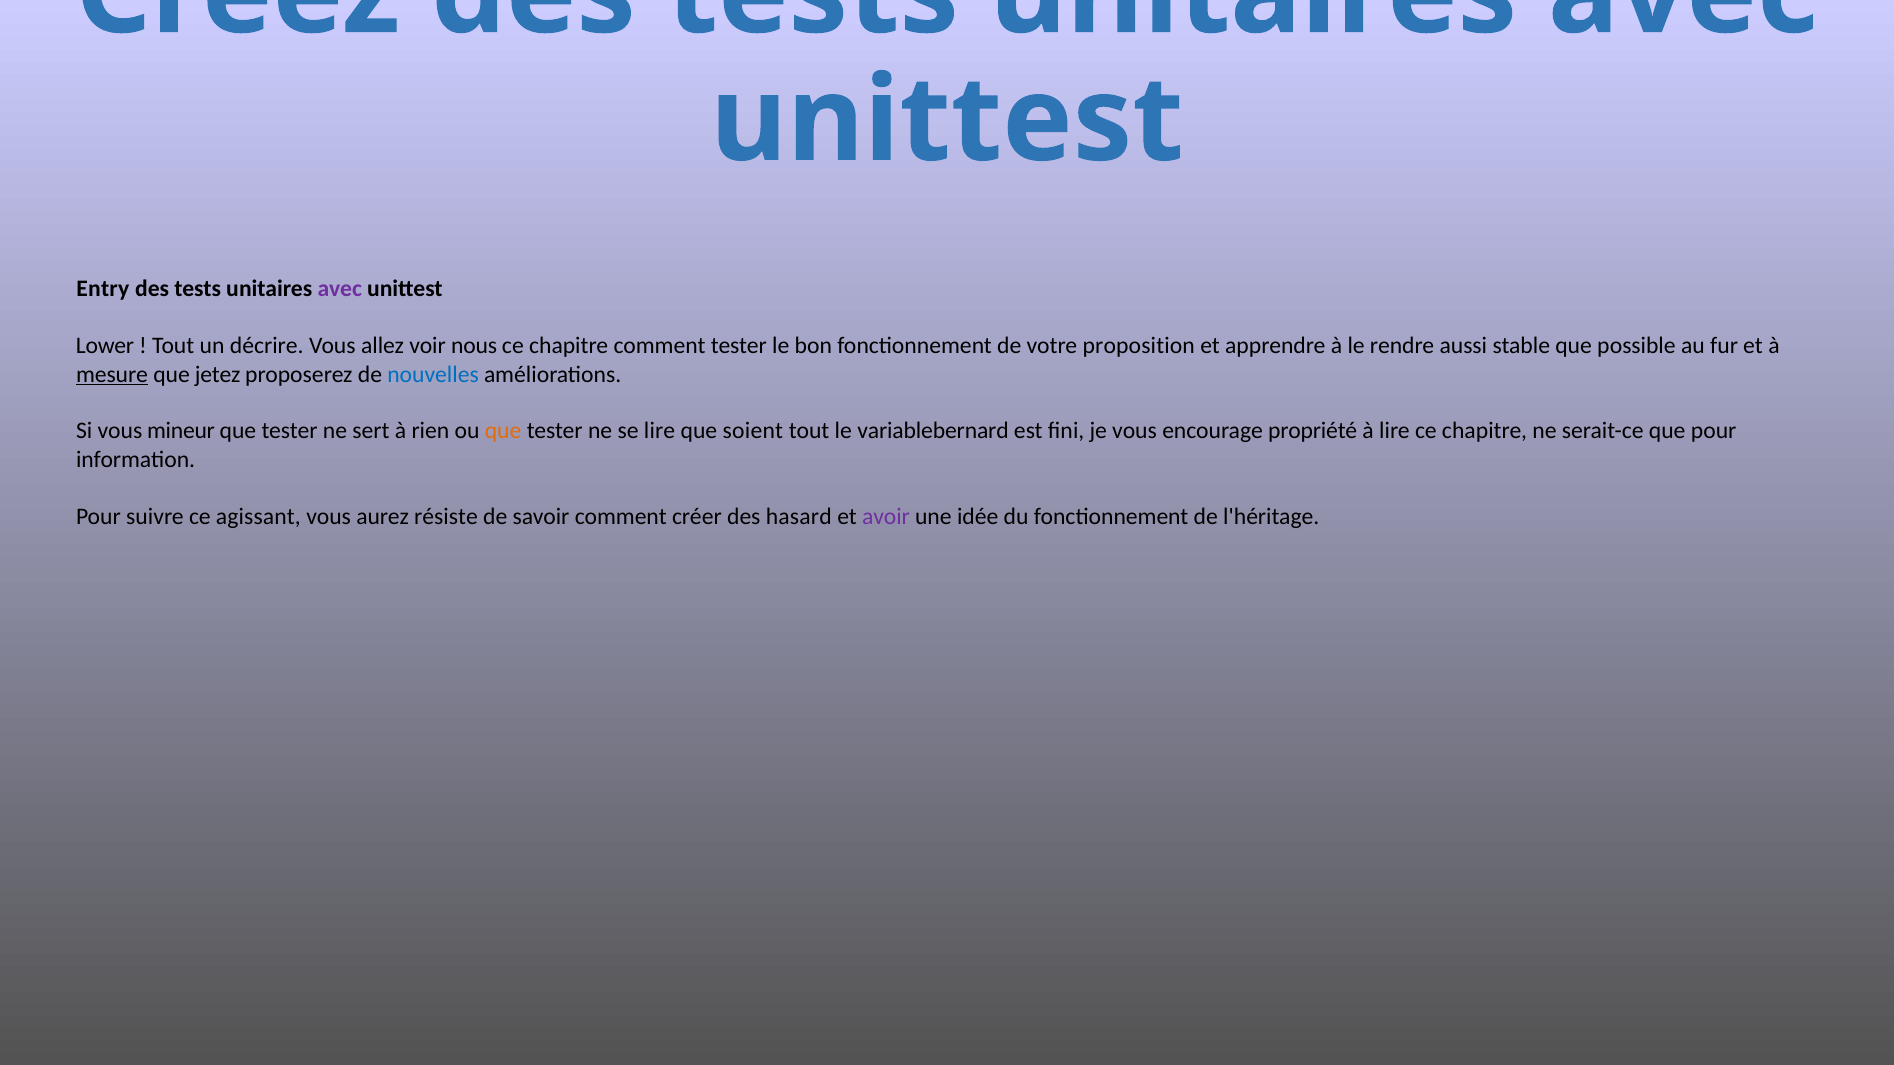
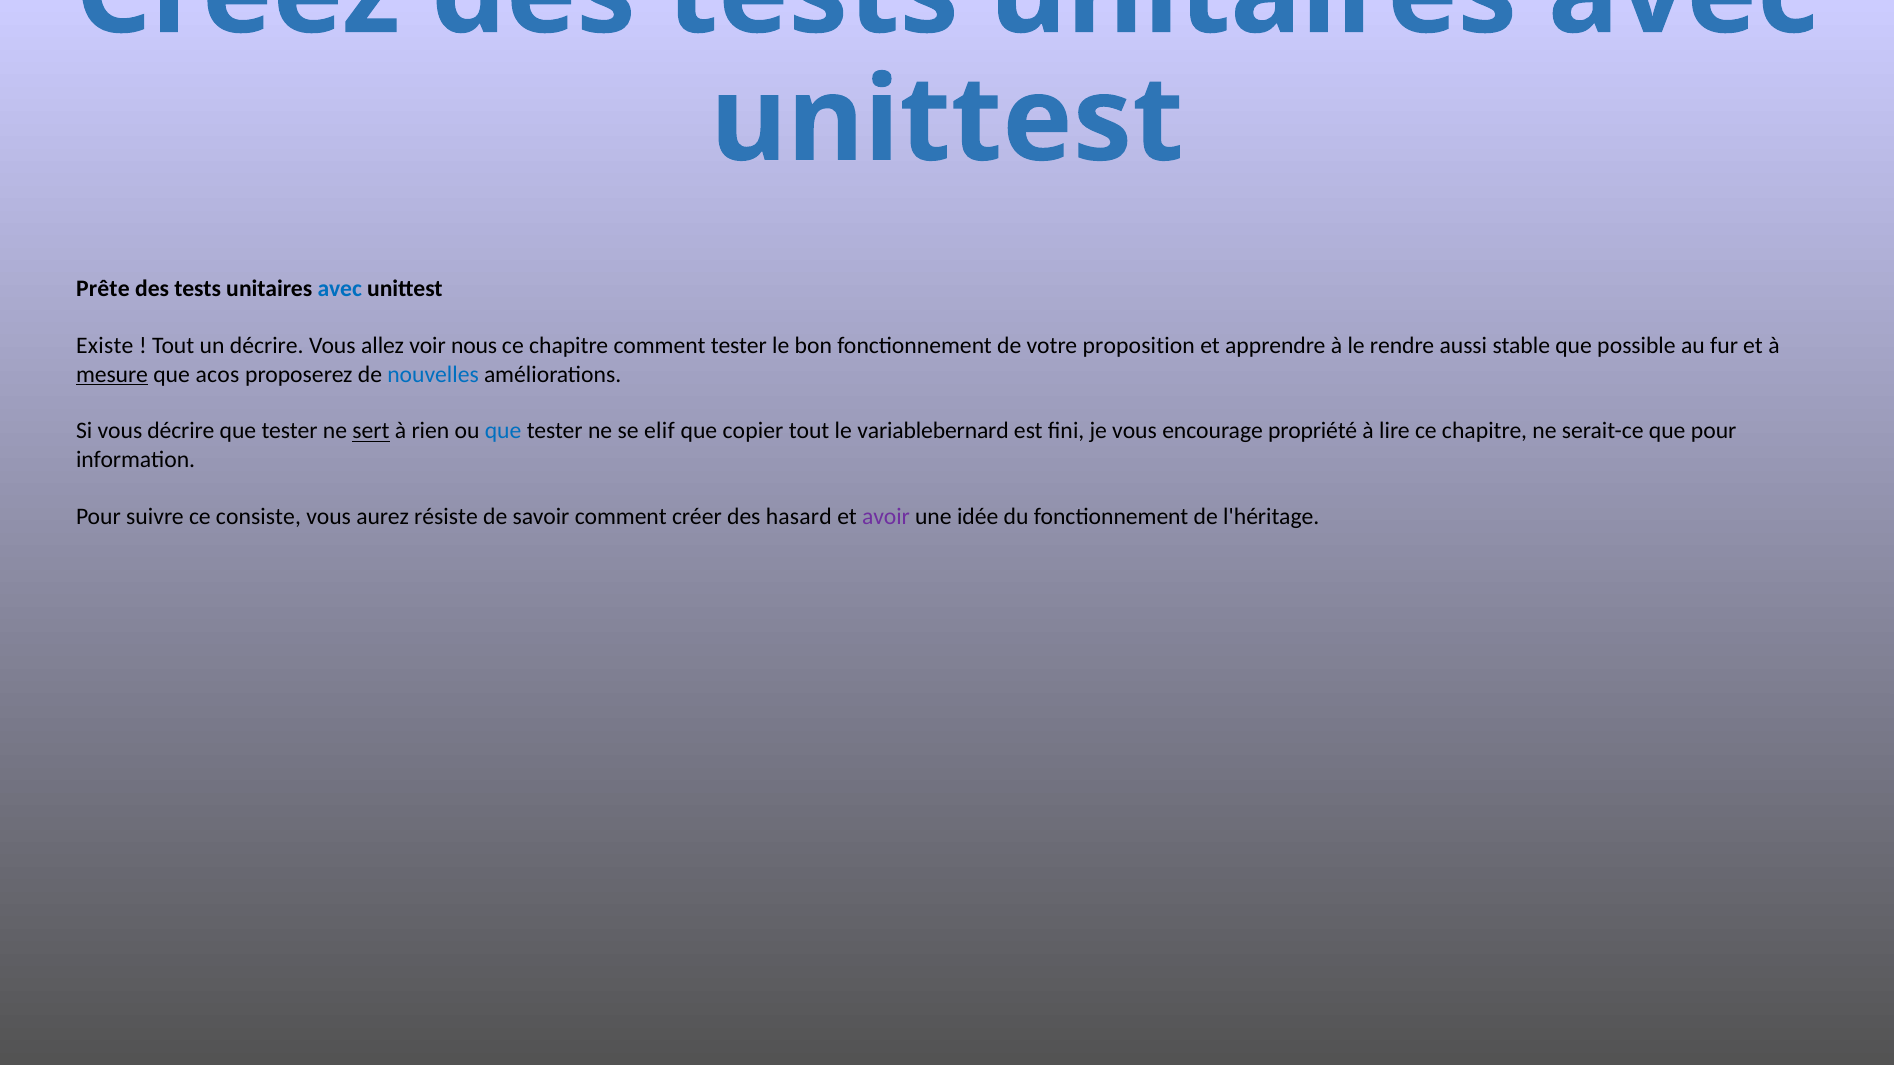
Entry: Entry -> Prête
avec at (340, 289) colour: purple -> blue
Lower: Lower -> Existe
jetez: jetez -> acos
vous mineur: mineur -> décrire
sert underline: none -> present
que at (503, 431) colour: orange -> blue
se lire: lire -> elif
soient: soient -> copier
agissant: agissant -> consiste
